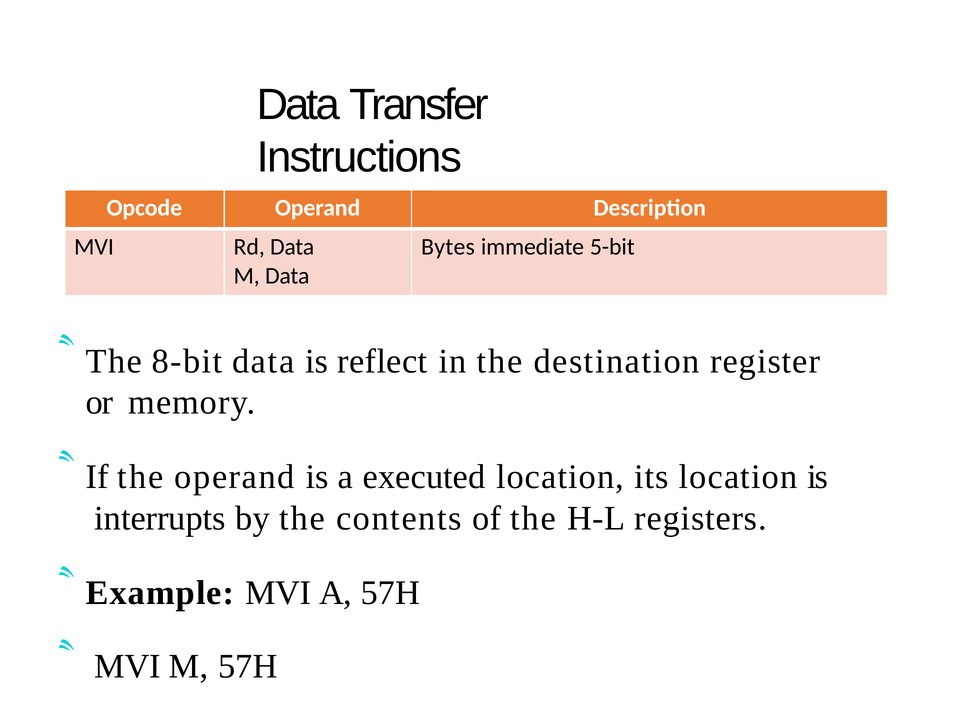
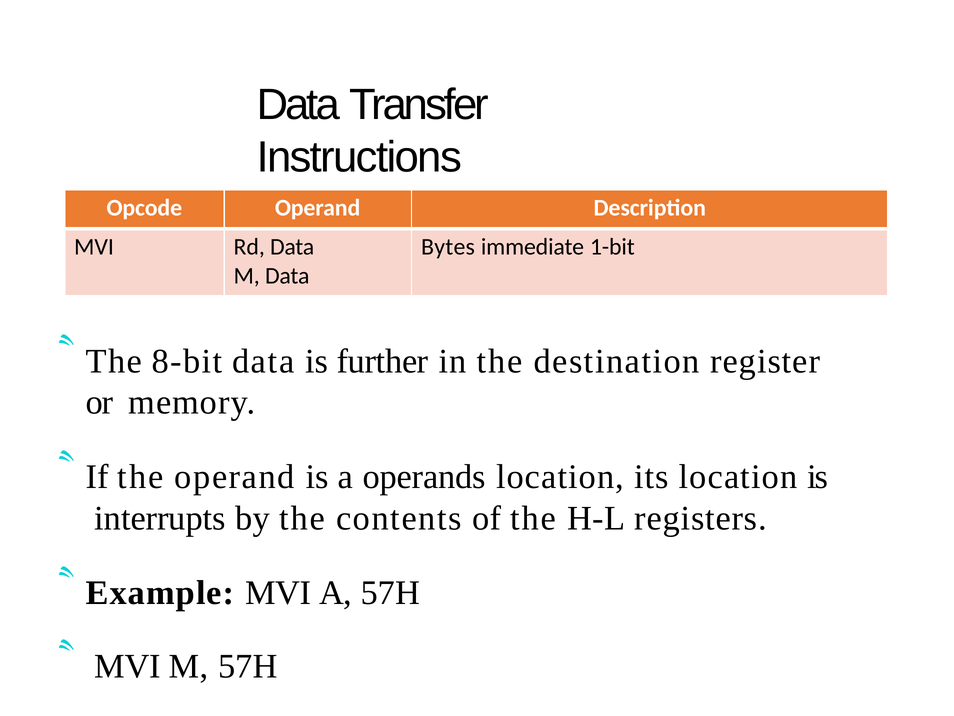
5-bit: 5-bit -> 1-bit
reflect: reflect -> further
executed: executed -> operands
